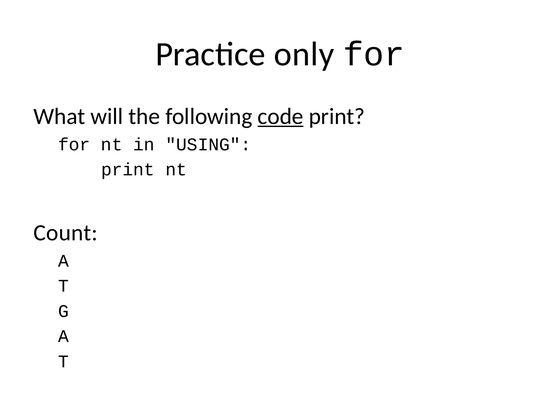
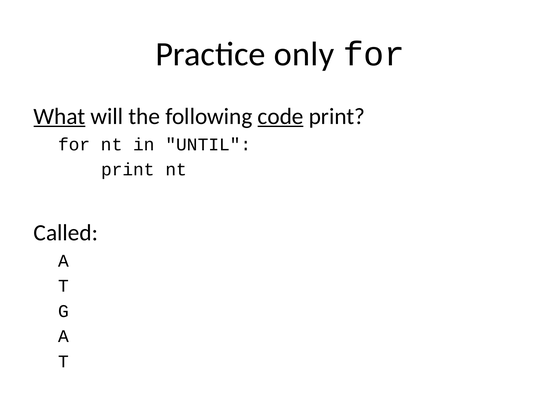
What underline: none -> present
USING: USING -> UNTIL
Count: Count -> Called
